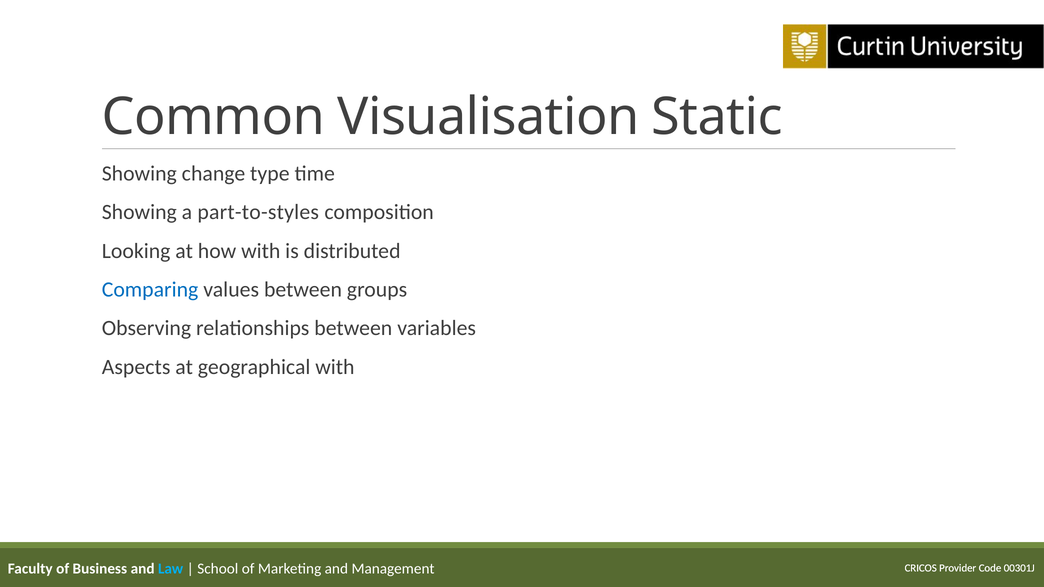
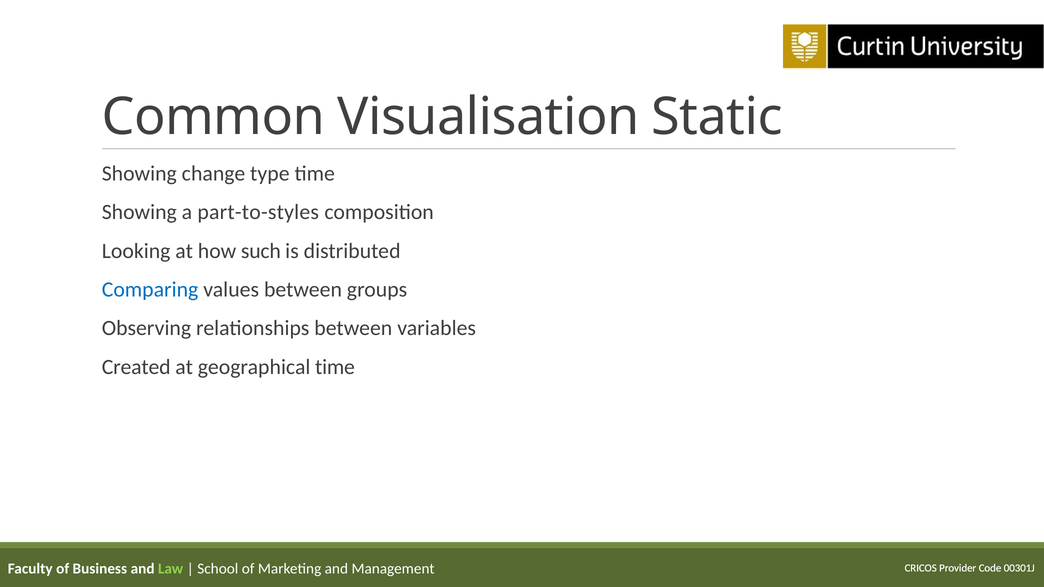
how with: with -> such
Aspects: Aspects -> Created
geographical with: with -> time
Law colour: light blue -> light green
